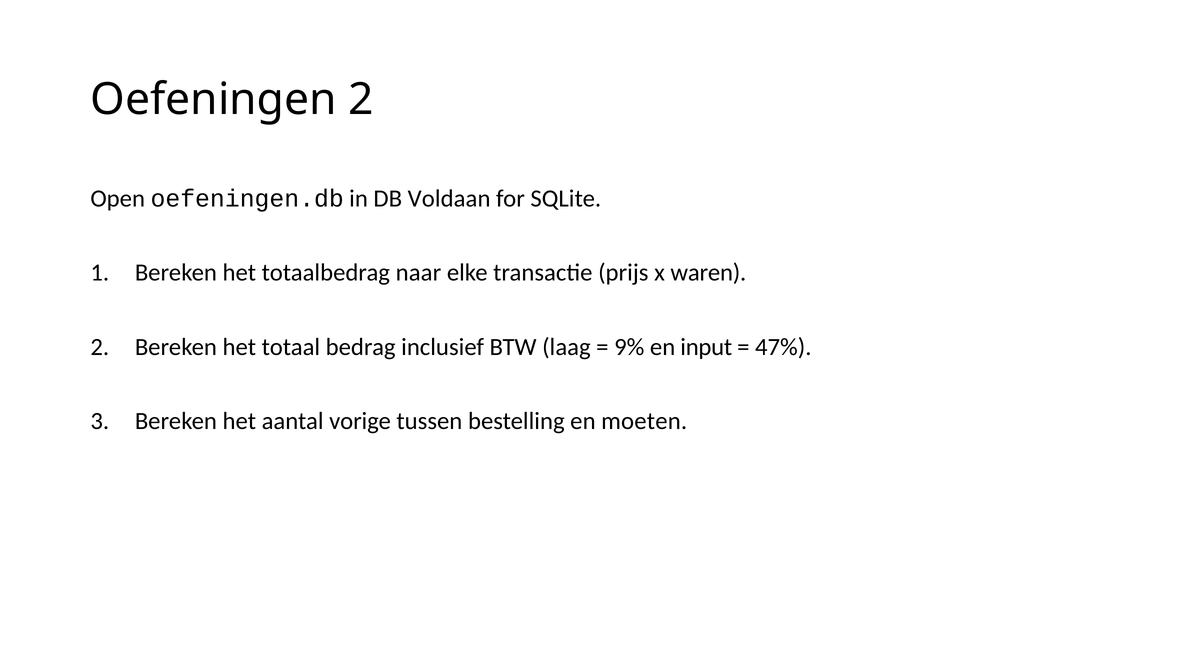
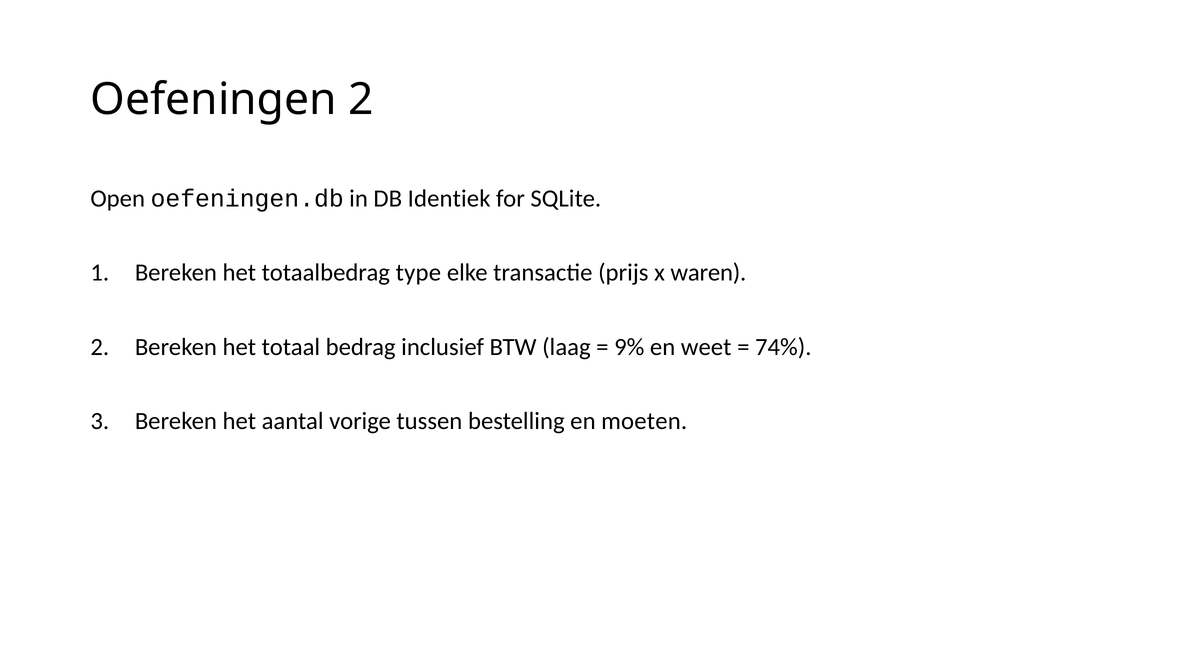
Voldaan: Voldaan -> Identiek
naar: naar -> type
input: input -> weet
47%: 47% -> 74%
